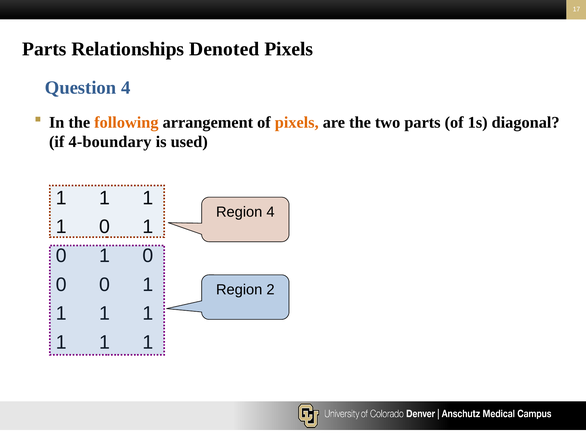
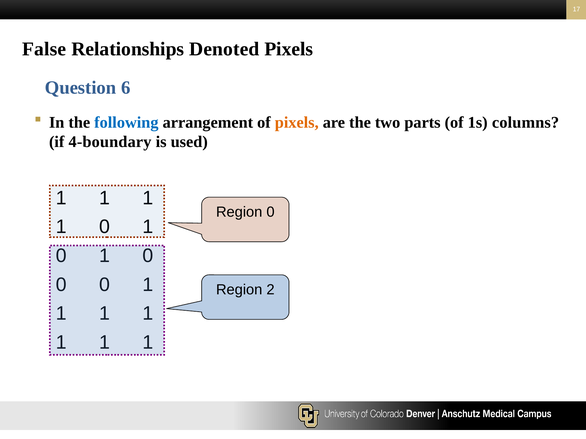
Parts at (44, 49): Parts -> False
Question 4: 4 -> 6
following colour: orange -> blue
diagonal: diagonal -> columns
Region 4: 4 -> 0
